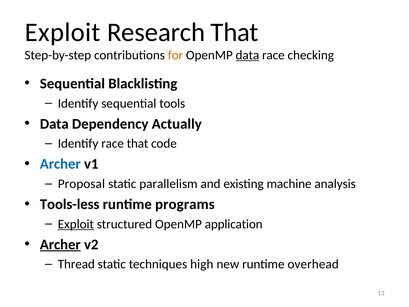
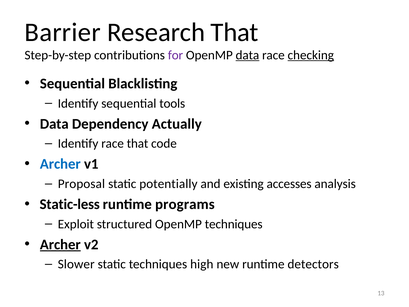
Exploit at (63, 32): Exploit -> Barrier
for colour: orange -> purple
checking underline: none -> present
parallelism: parallelism -> potentially
machine: machine -> accesses
Tools-less: Tools-less -> Static-less
Exploit at (76, 224) underline: present -> none
OpenMP application: application -> techniques
Thread: Thread -> Slower
overhead: overhead -> detectors
